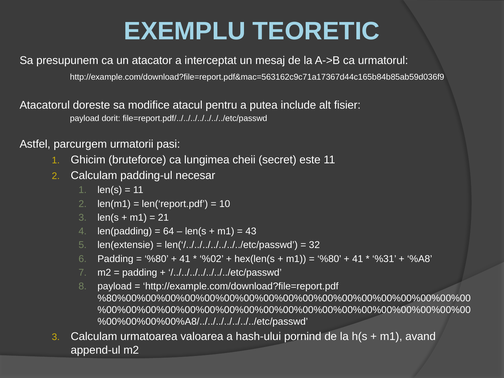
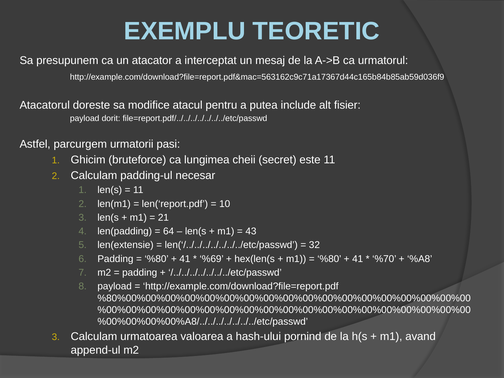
%02: %02 -> %69
%31: %31 -> %70
